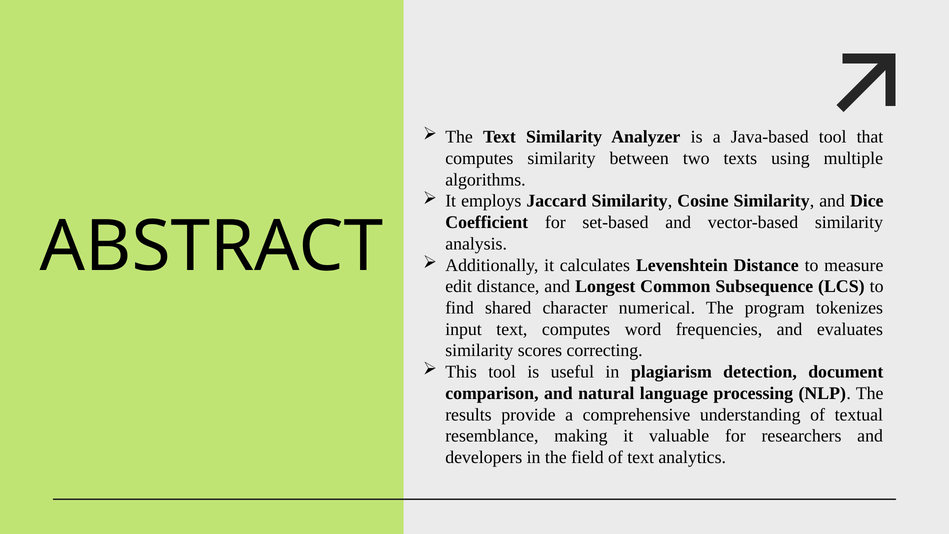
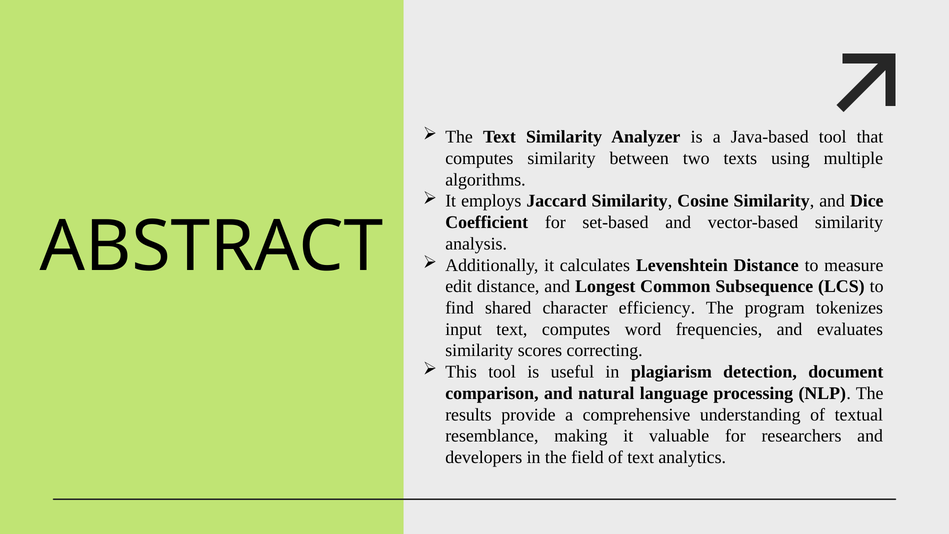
numerical: numerical -> efficiency
